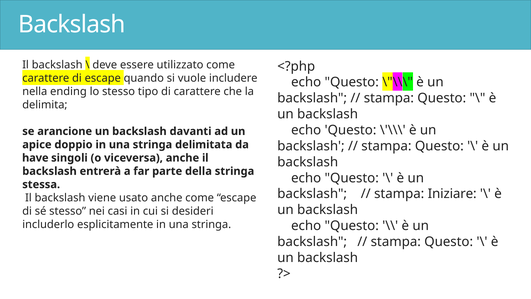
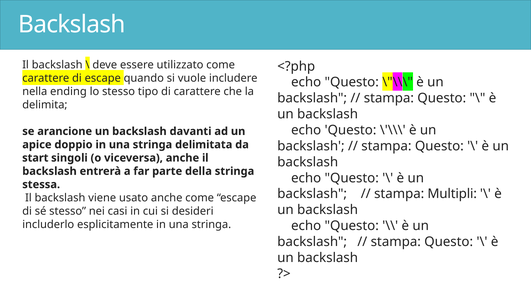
have: have -> start
Iniziare: Iniziare -> Multipli
